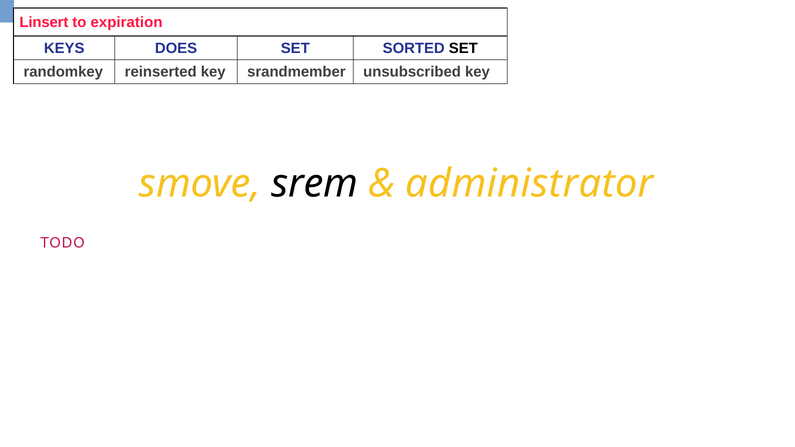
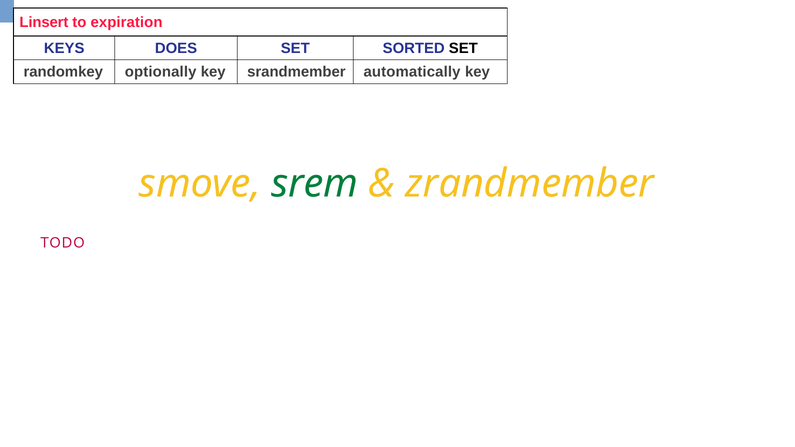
reinserted: reinserted -> optionally
unsubscribed: unsubscribed -> automatically
srem colour: black -> green
administrator: administrator -> zrandmember
